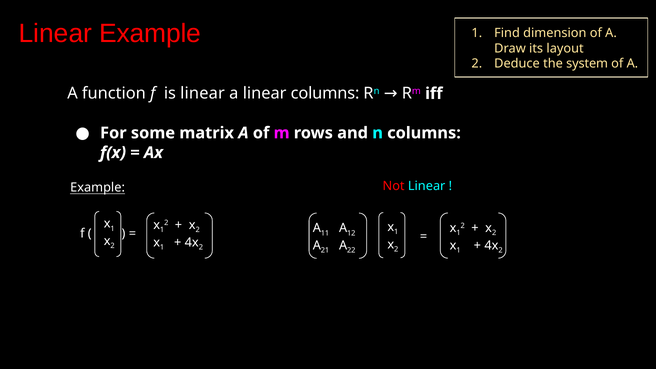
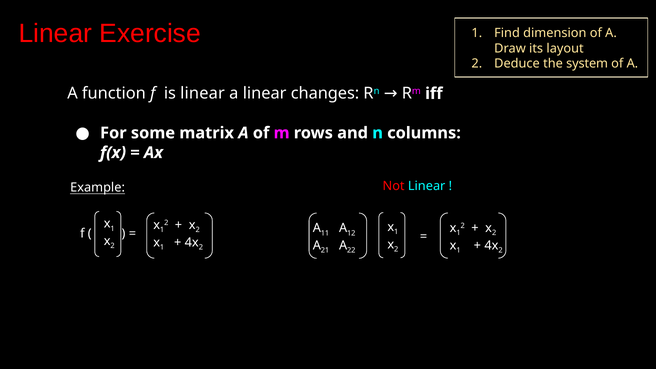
Linear Example: Example -> Exercise
linear columns: columns -> changes
